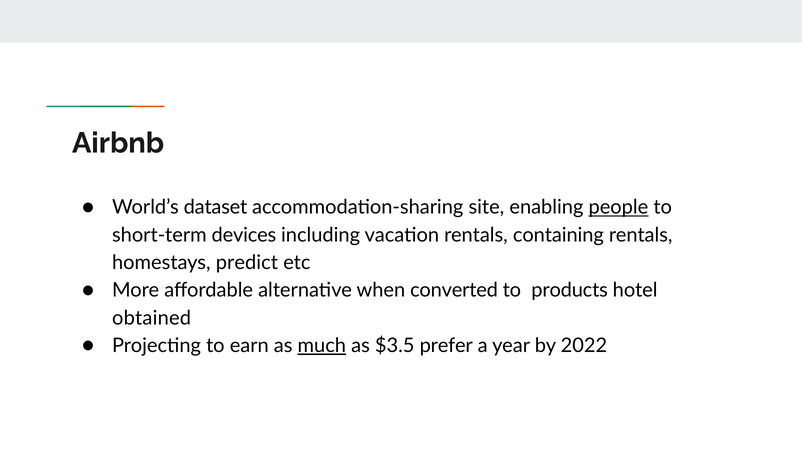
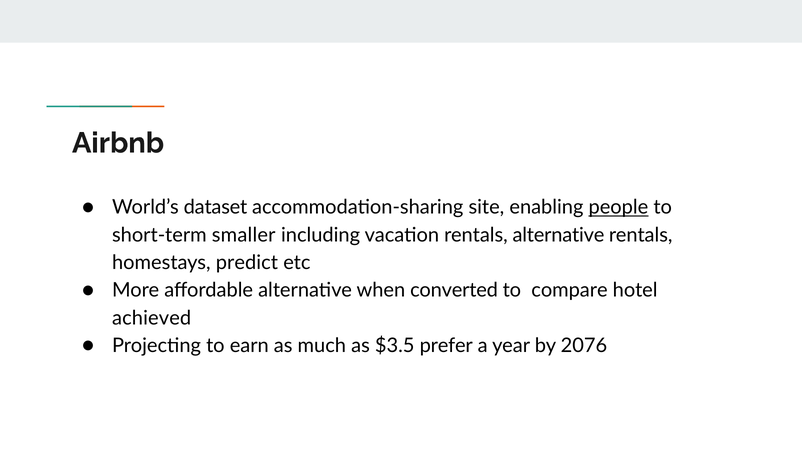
devices: devices -> smaller
rentals containing: containing -> alternative
products: products -> compare
obtained: obtained -> achieved
much underline: present -> none
2022: 2022 -> 2076
